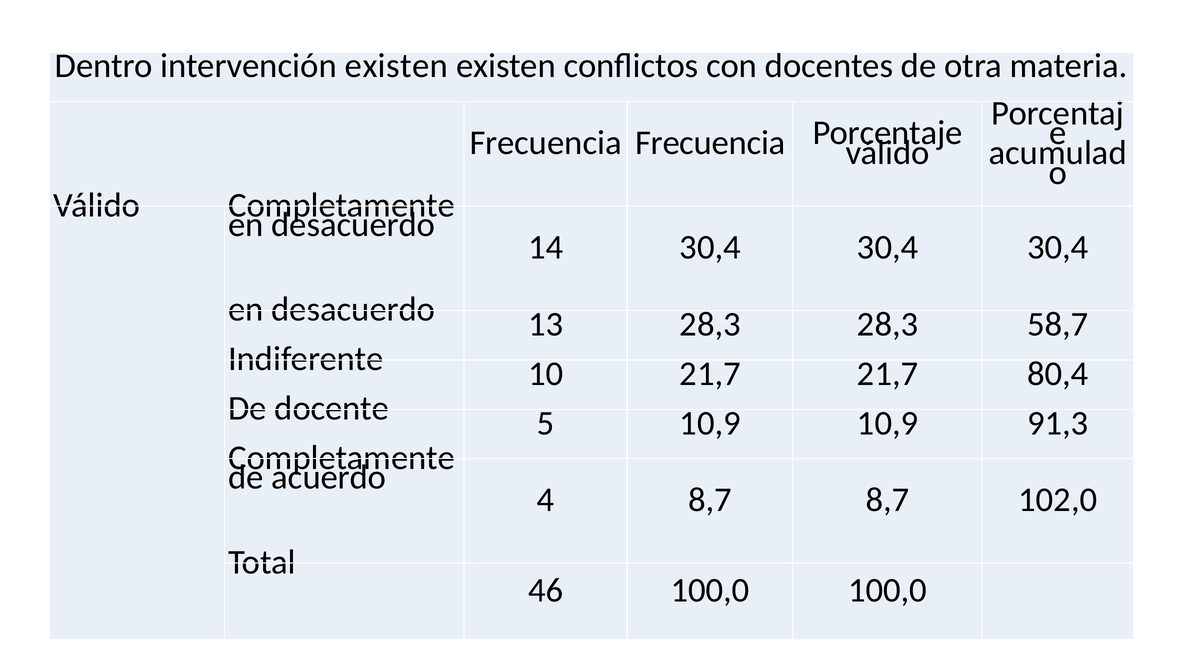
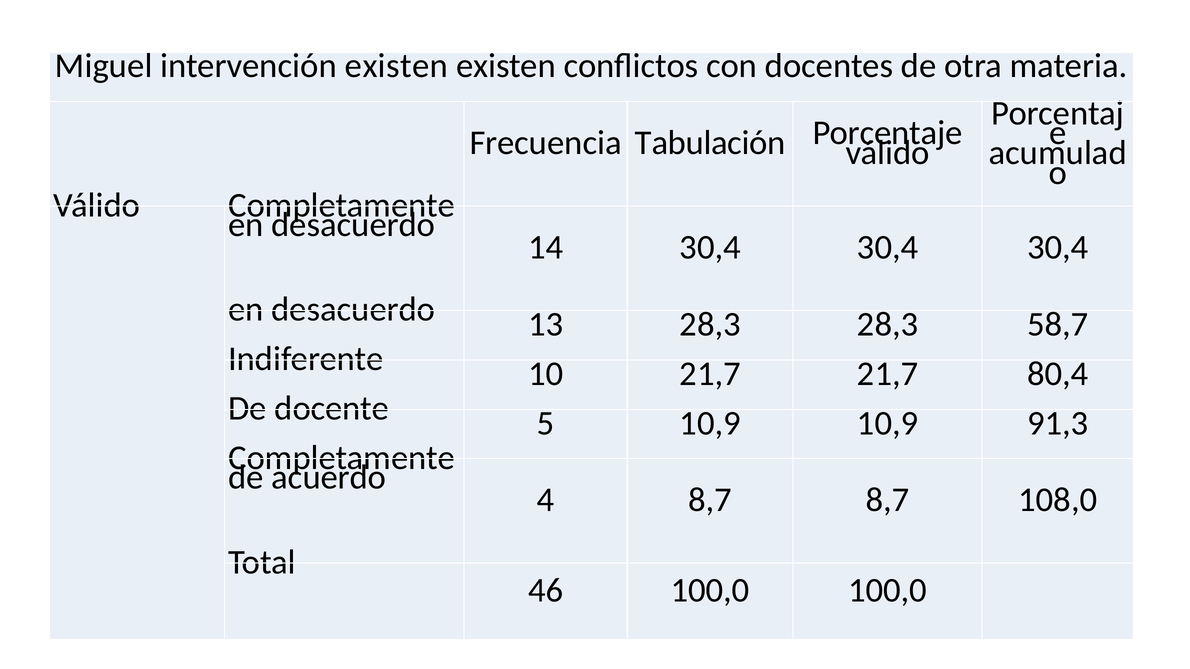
Dentro: Dentro -> Miguel
Frecuencia Frecuencia: Frecuencia -> Tabulación
102,0: 102,0 -> 108,0
